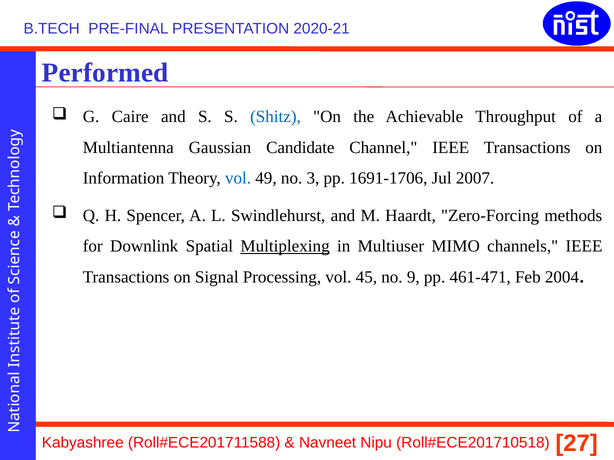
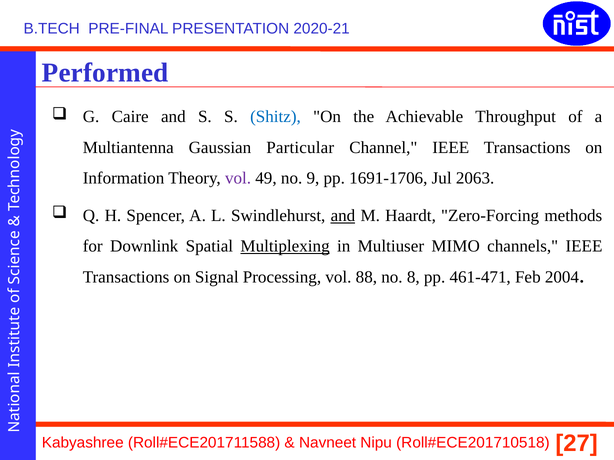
Candidate: Candidate -> Particular
vol at (238, 178) colour: blue -> purple
3: 3 -> 9
2007: 2007 -> 2063
and at (343, 216) underline: none -> present
45: 45 -> 88
9: 9 -> 8
